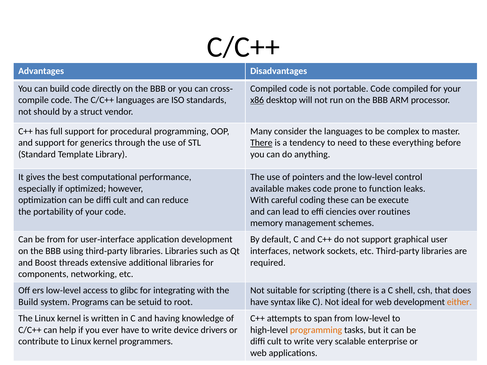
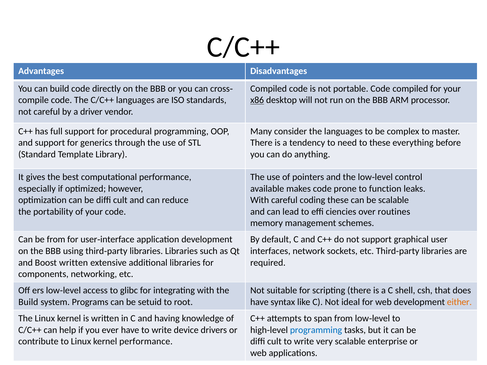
not should: should -> careful
struct: struct -> driver
There at (261, 143) underline: present -> none
be execute: execute -> scalable
Boost threads: threads -> written
programming at (316, 330) colour: orange -> blue
kernel programmers: programmers -> performance
